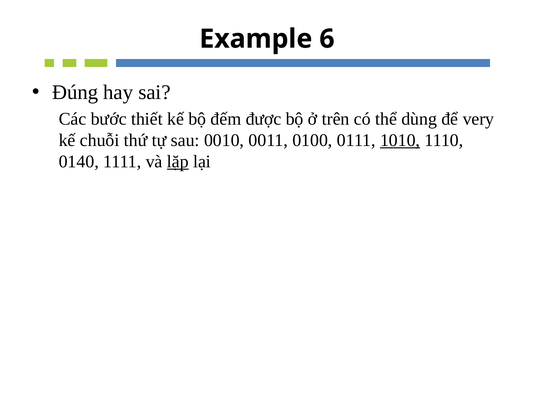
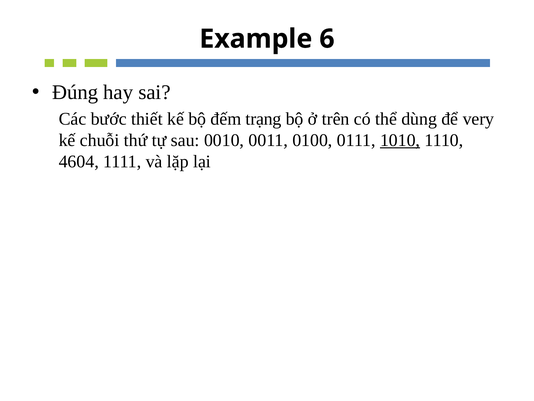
đếm được: được -> trạng
0140: 0140 -> 4604
lặp underline: present -> none
